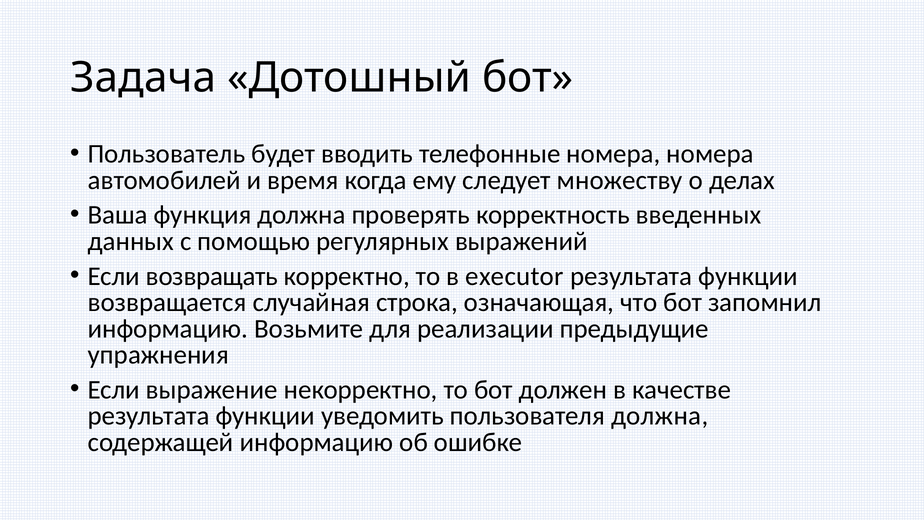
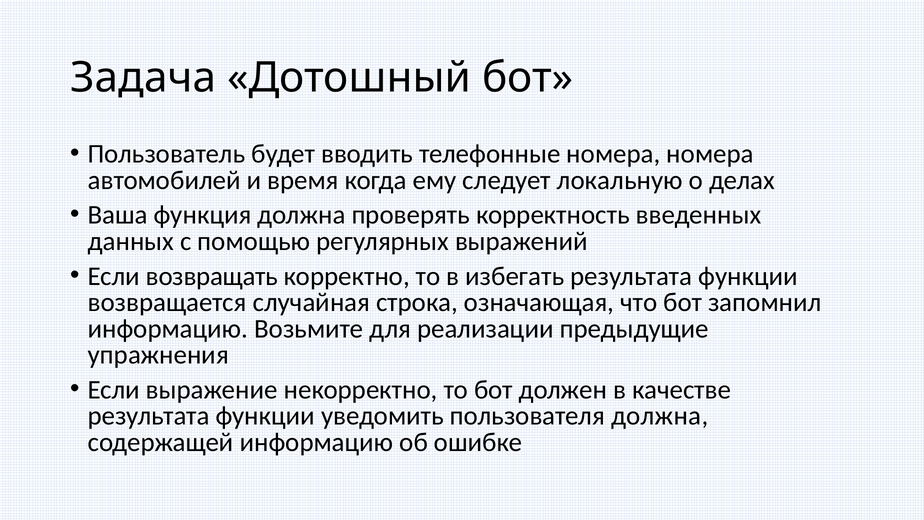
множеству: множеству -> локальную
executor: executor -> избегать
